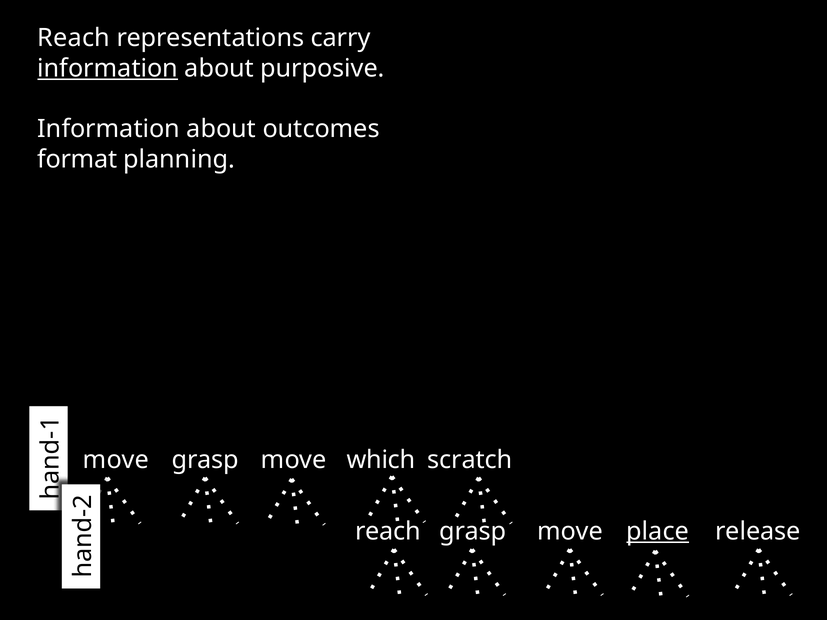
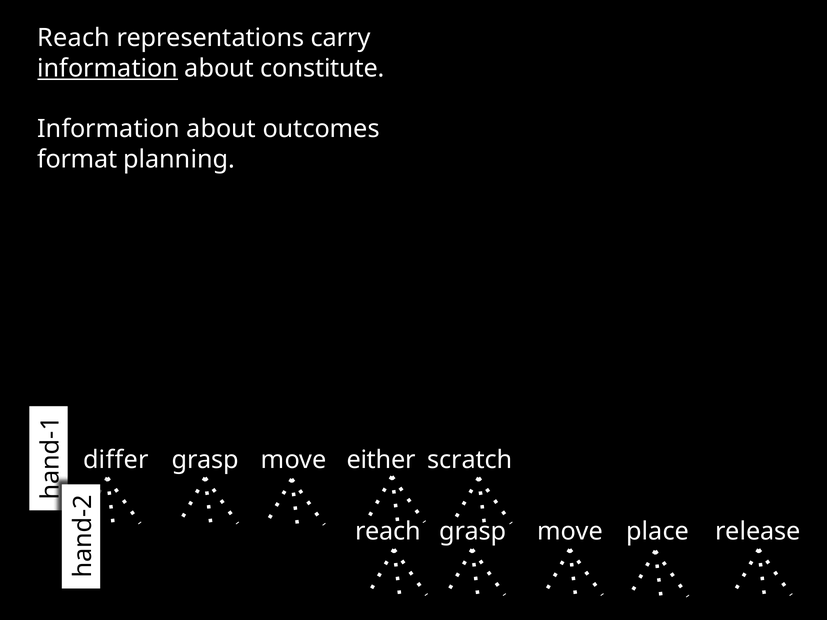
purposive: purposive -> constitute
move at (116, 460): move -> differ
which: which -> either
place underline: present -> none
